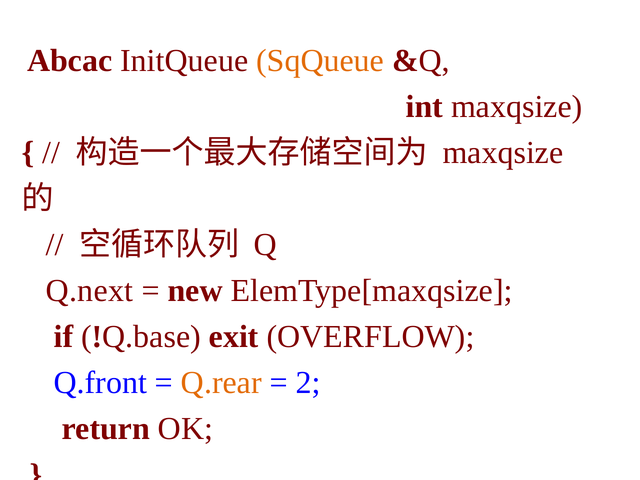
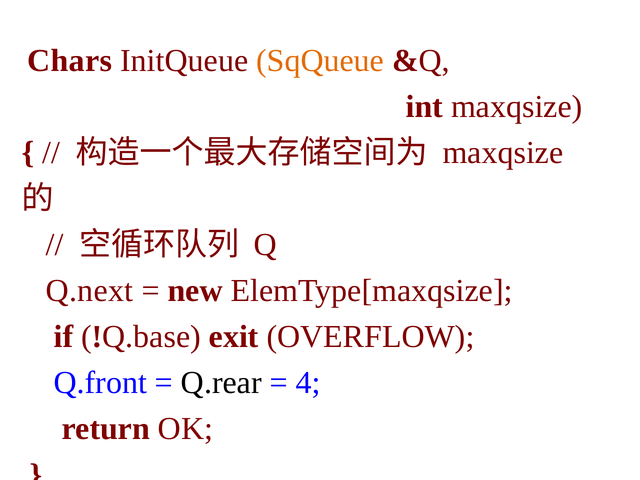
Abcac: Abcac -> Chars
Q.rear colour: orange -> black
2: 2 -> 4
